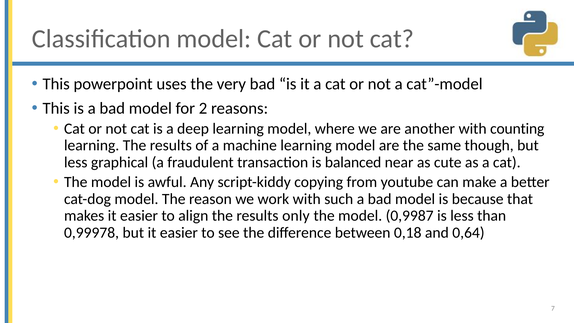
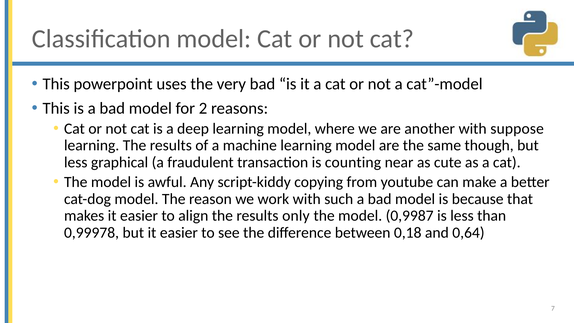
counting: counting -> suppose
balanced: balanced -> counting
